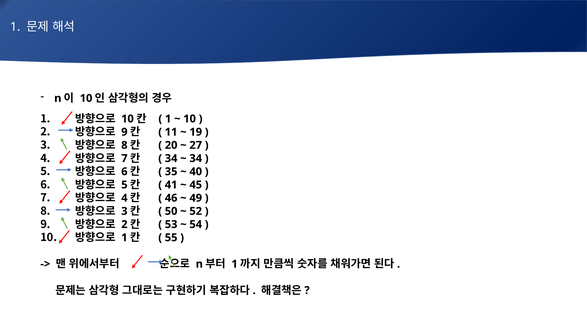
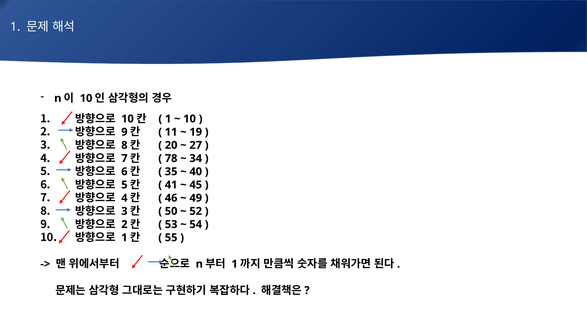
34 at (171, 158): 34 -> 78
